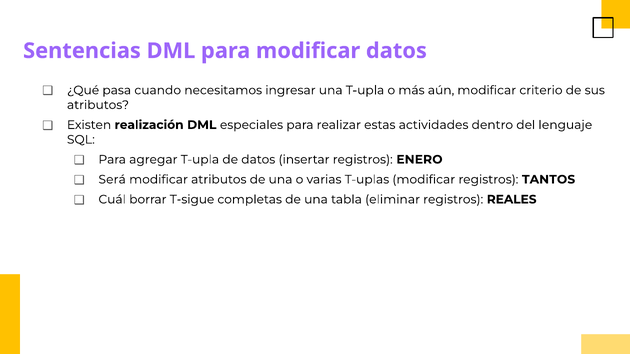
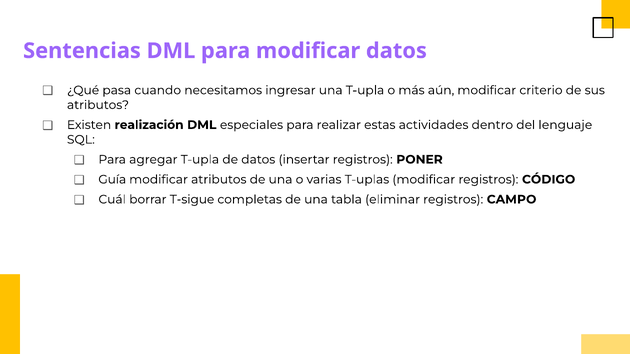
ENERO: ENERO -> PONER
Será: Será -> Guía
TANTOS: TANTOS -> CÓDIGO
REALES: REALES -> CAMPO
